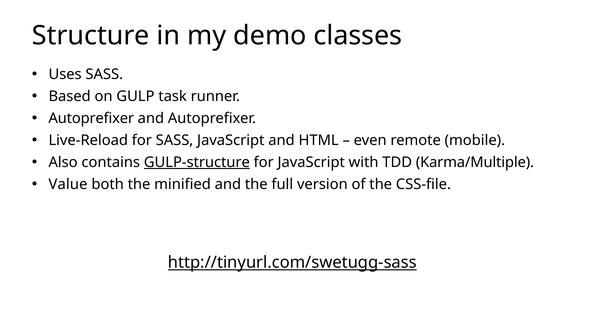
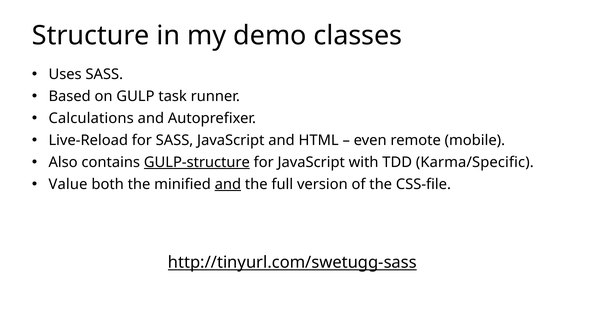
Autoprefixer at (91, 118): Autoprefixer -> Calculations
Karma/Multiple: Karma/Multiple -> Karma/Specific
and at (228, 184) underline: none -> present
